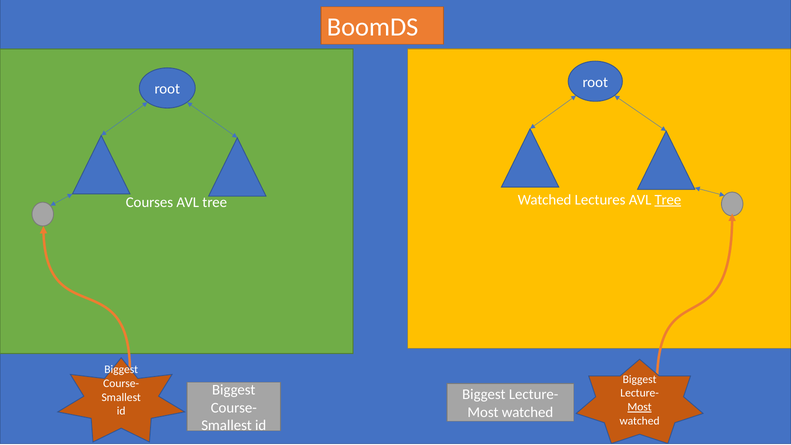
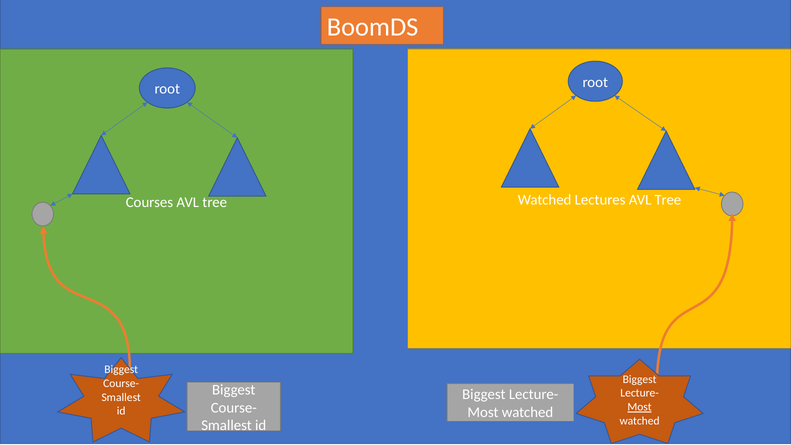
Tree at (668, 200) underline: present -> none
